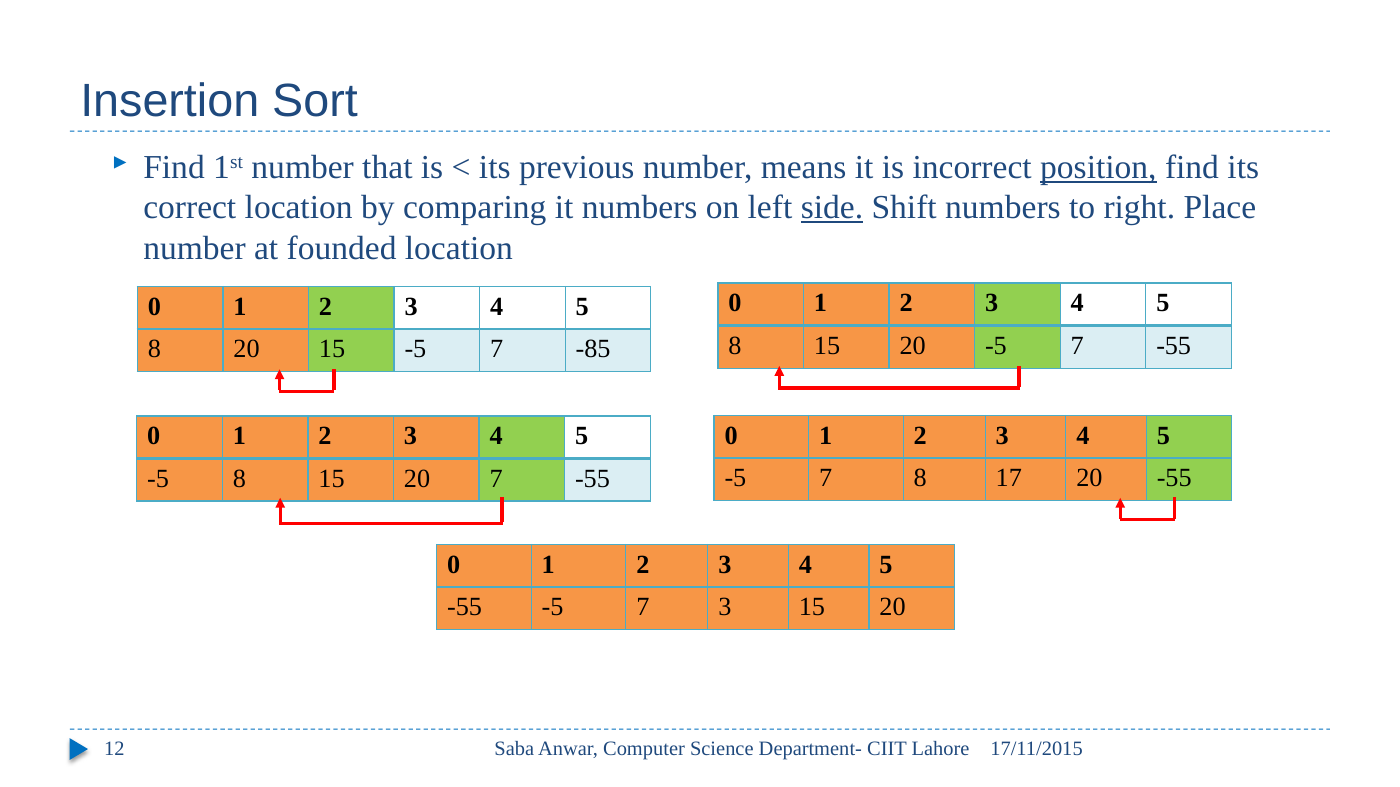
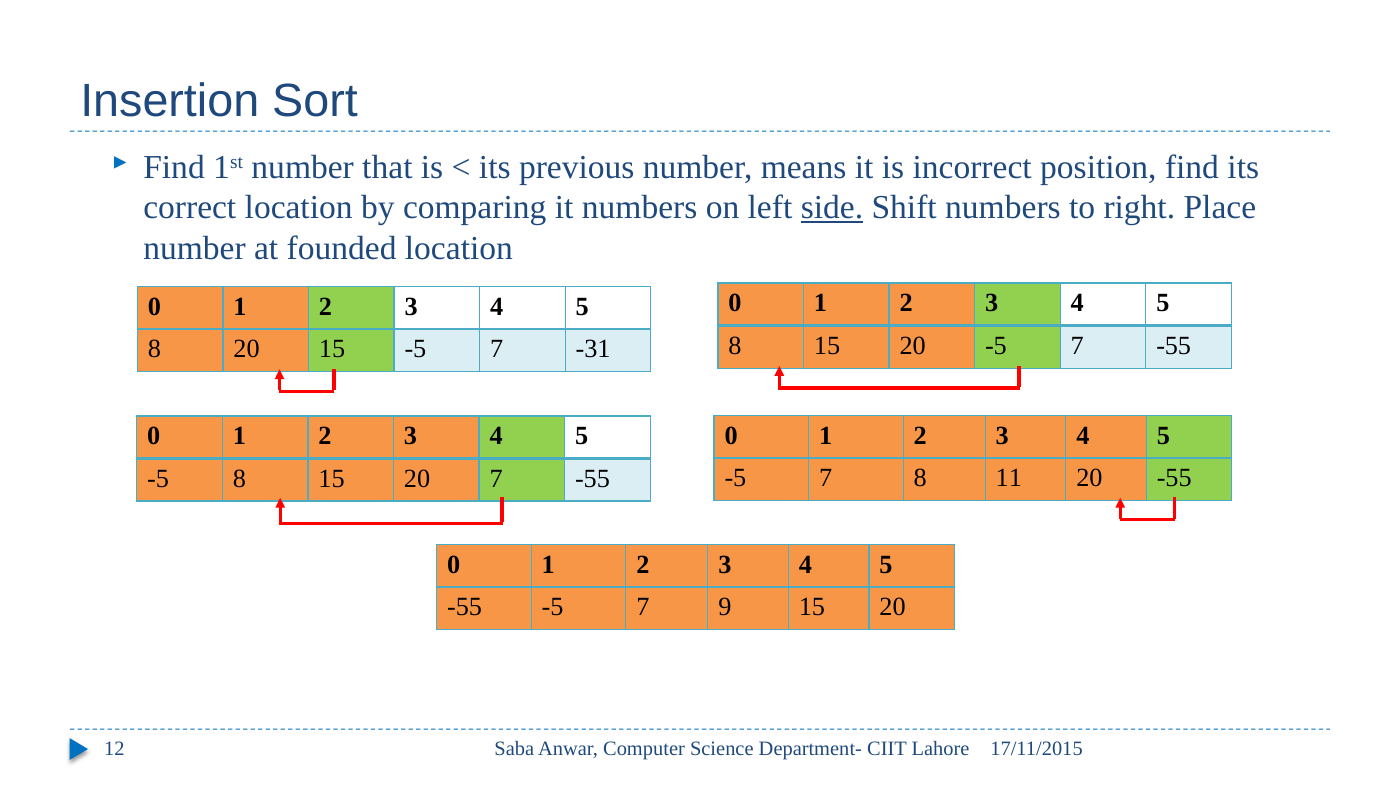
position underline: present -> none
-85: -85 -> -31
17: 17 -> 11
7 3: 3 -> 9
